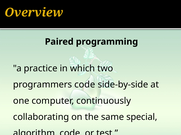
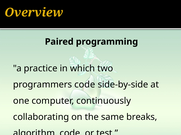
special: special -> breaks
